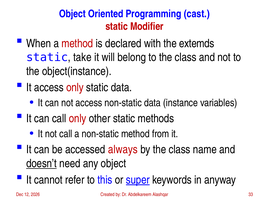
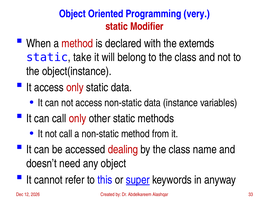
cast: cast -> very
always: always -> dealing
doesn’t underline: present -> none
